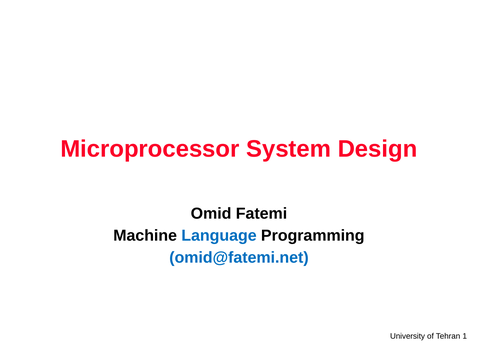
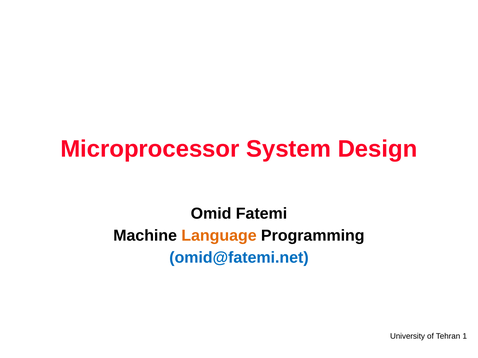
Language colour: blue -> orange
